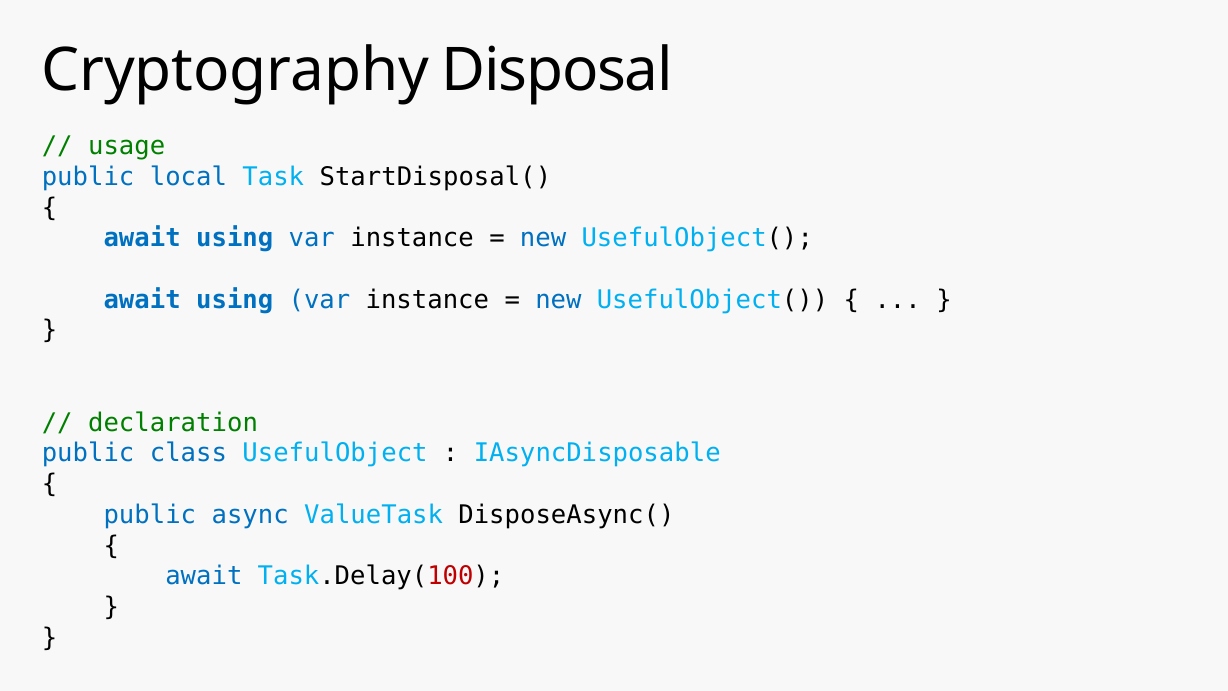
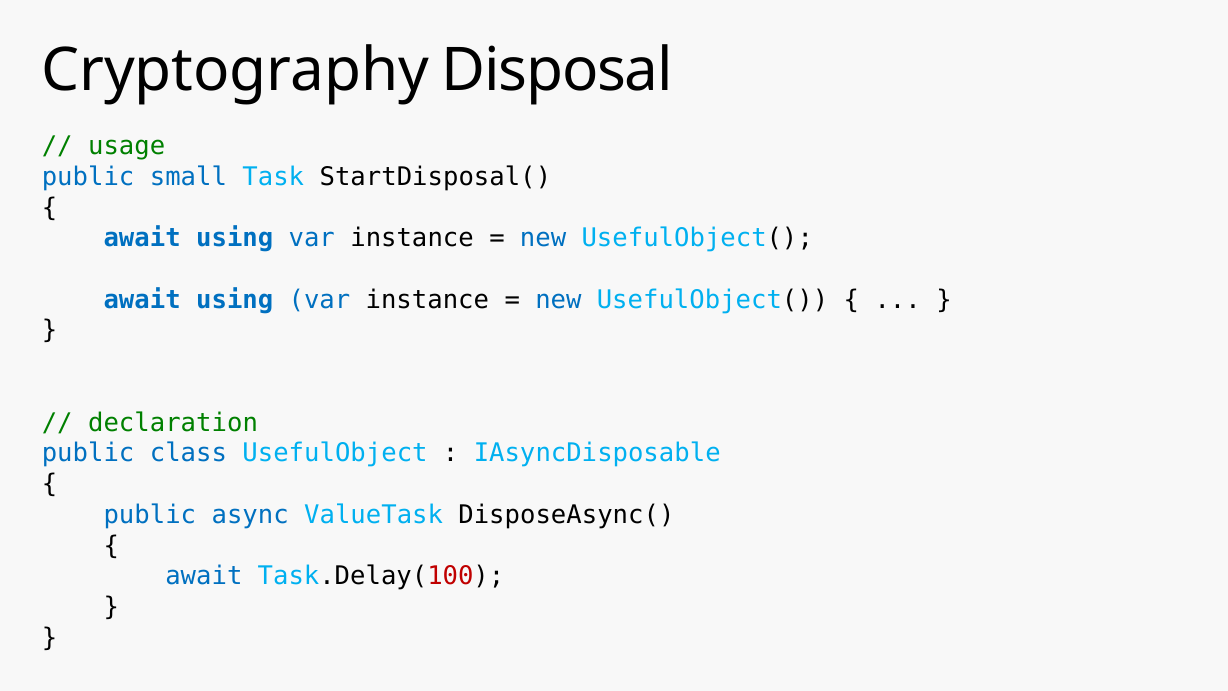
local: local -> small
